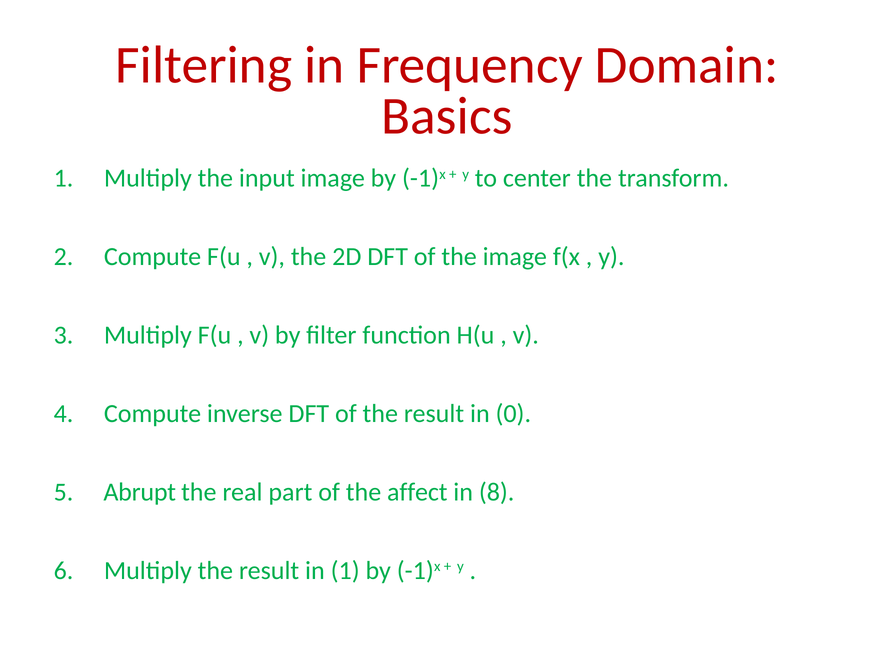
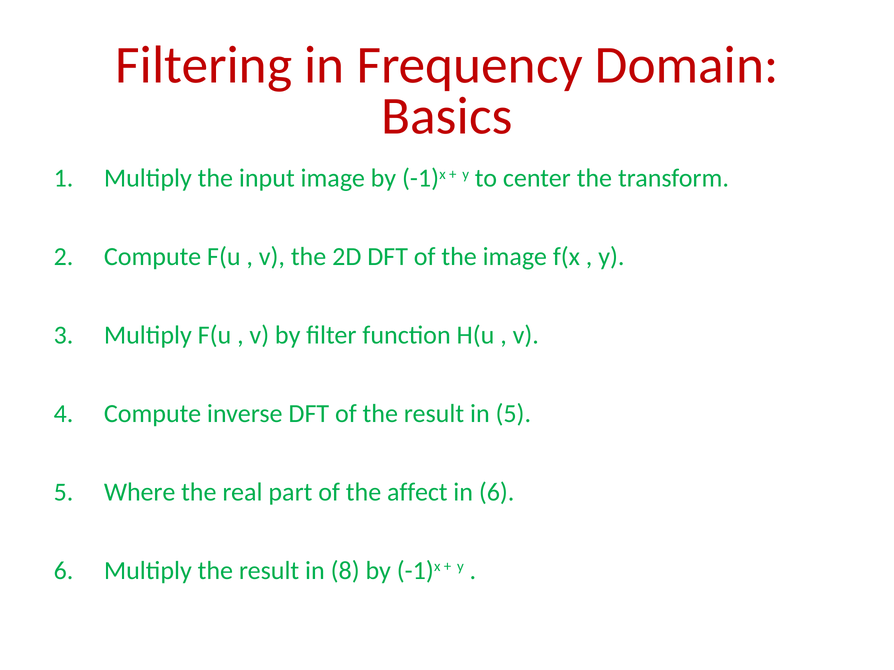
in 0: 0 -> 5
Abrupt: Abrupt -> Where
in 8: 8 -> 6
in 1: 1 -> 8
